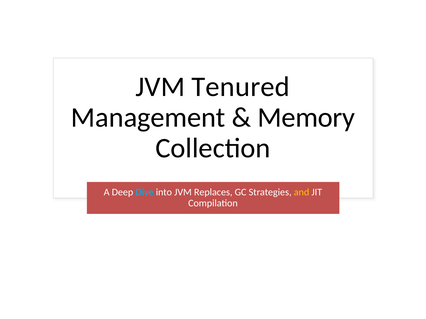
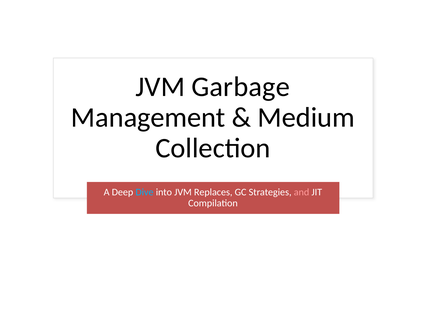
Tenured: Tenured -> Garbage
Memory: Memory -> Medium
and colour: yellow -> pink
